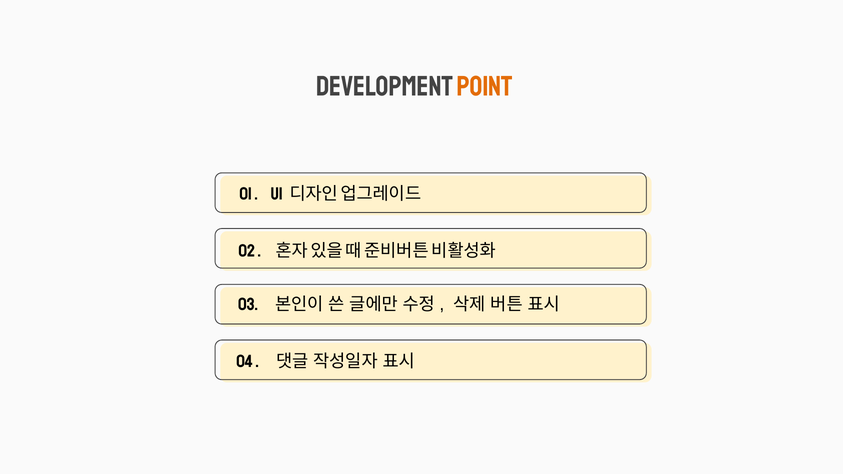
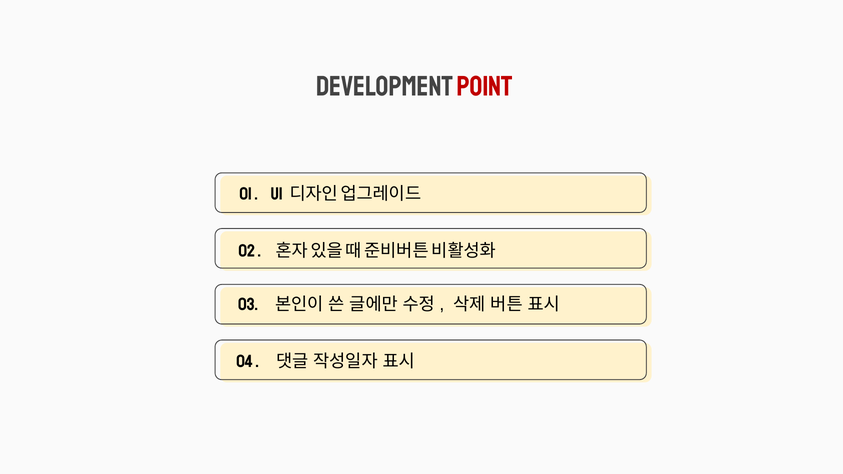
POINT colour: orange -> red
